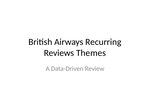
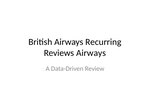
Reviews Themes: Themes -> Airways
